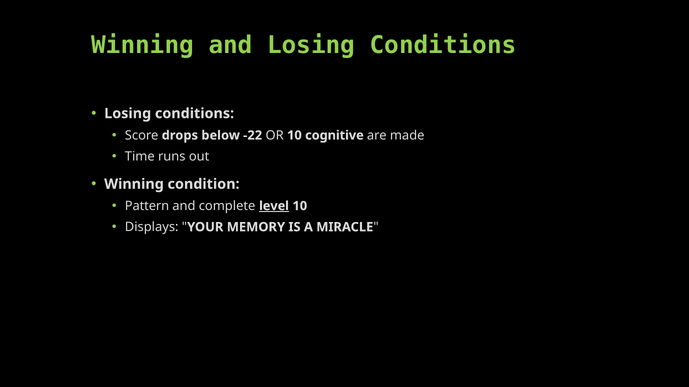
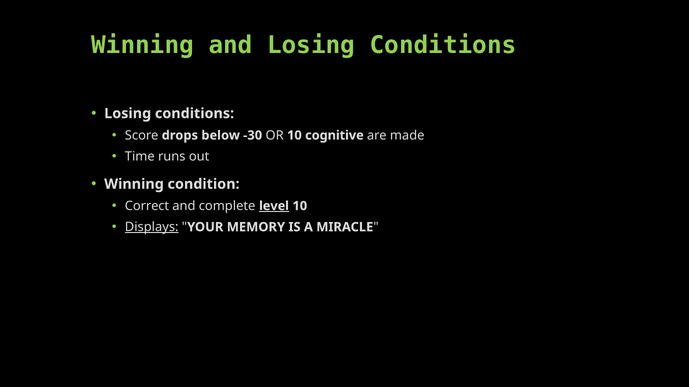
-22: -22 -> -30
Pattern: Pattern -> Correct
Displays underline: none -> present
